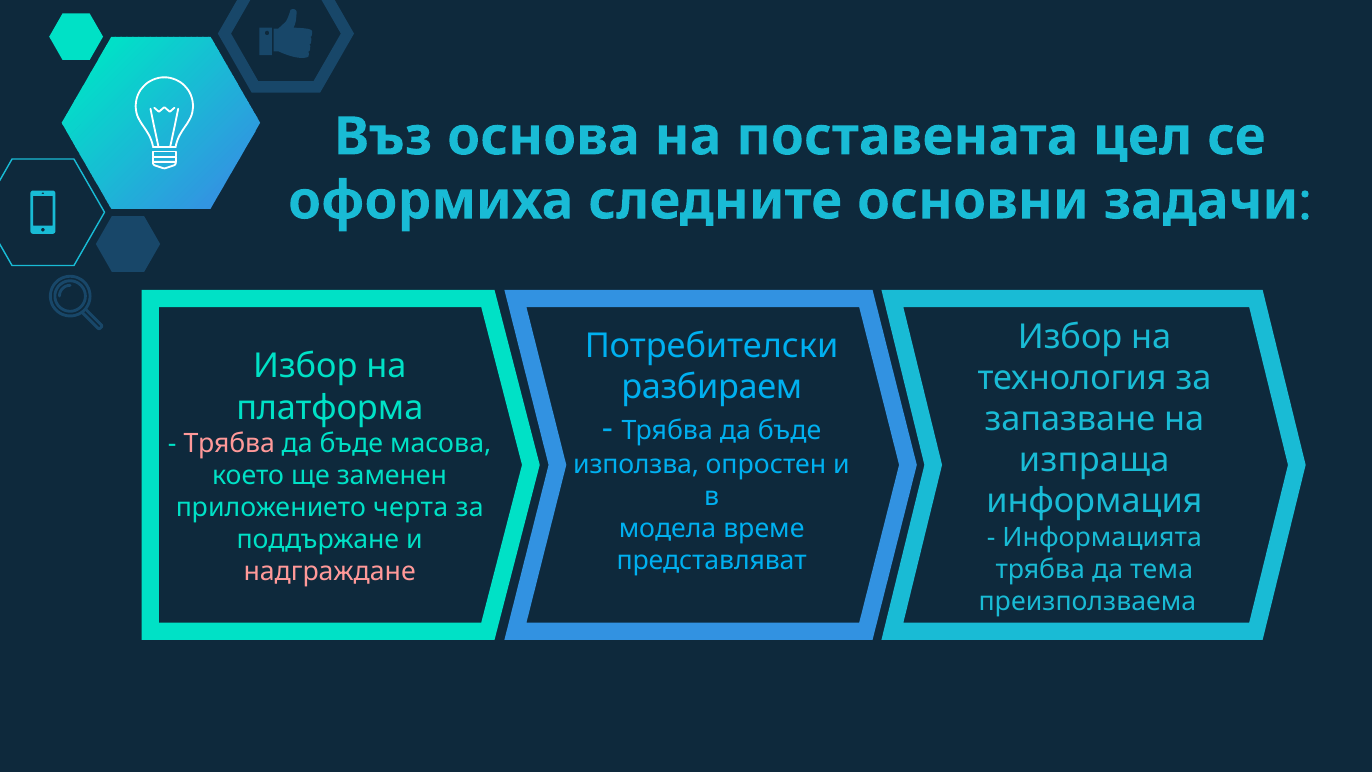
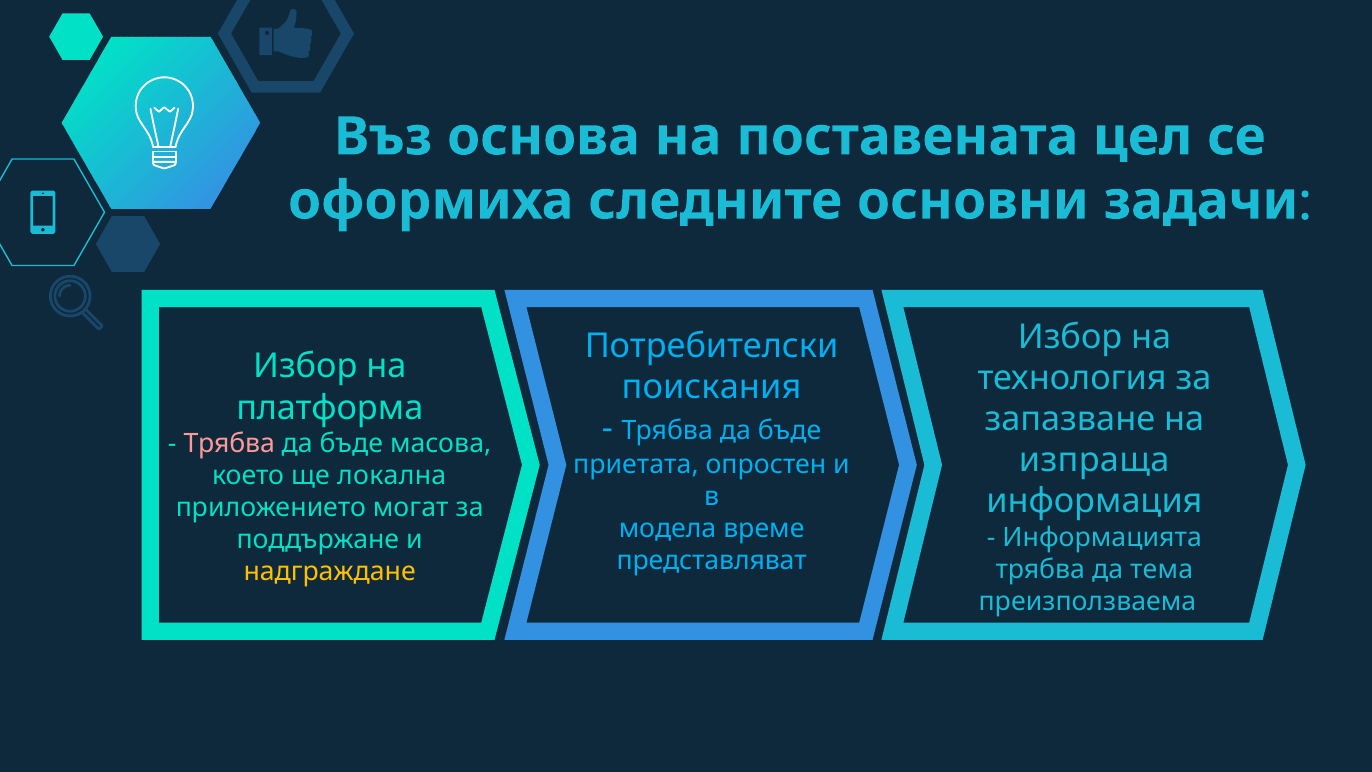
разбираем: разбираем -> поискания
използва: използва -> приетата
заменен: заменен -> локална
черта: черта -> могат
надграждане colour: pink -> yellow
